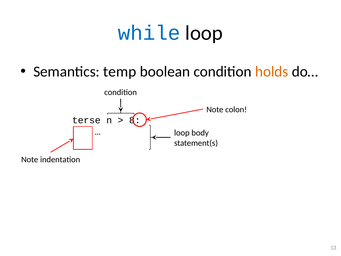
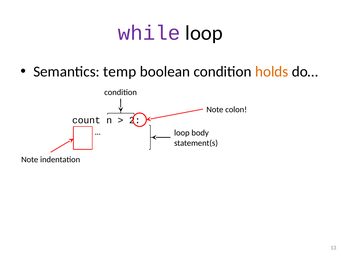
while colour: blue -> purple
terse: terse -> count
8: 8 -> 2
